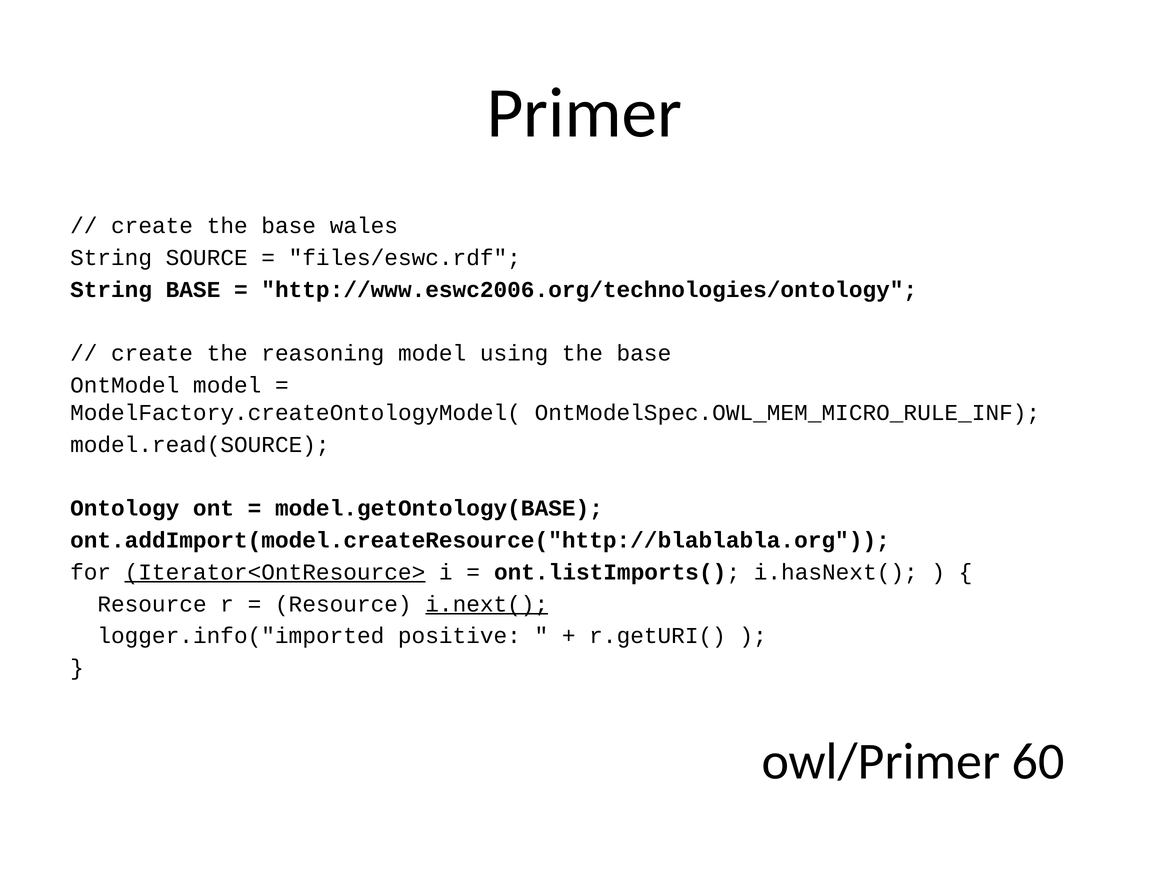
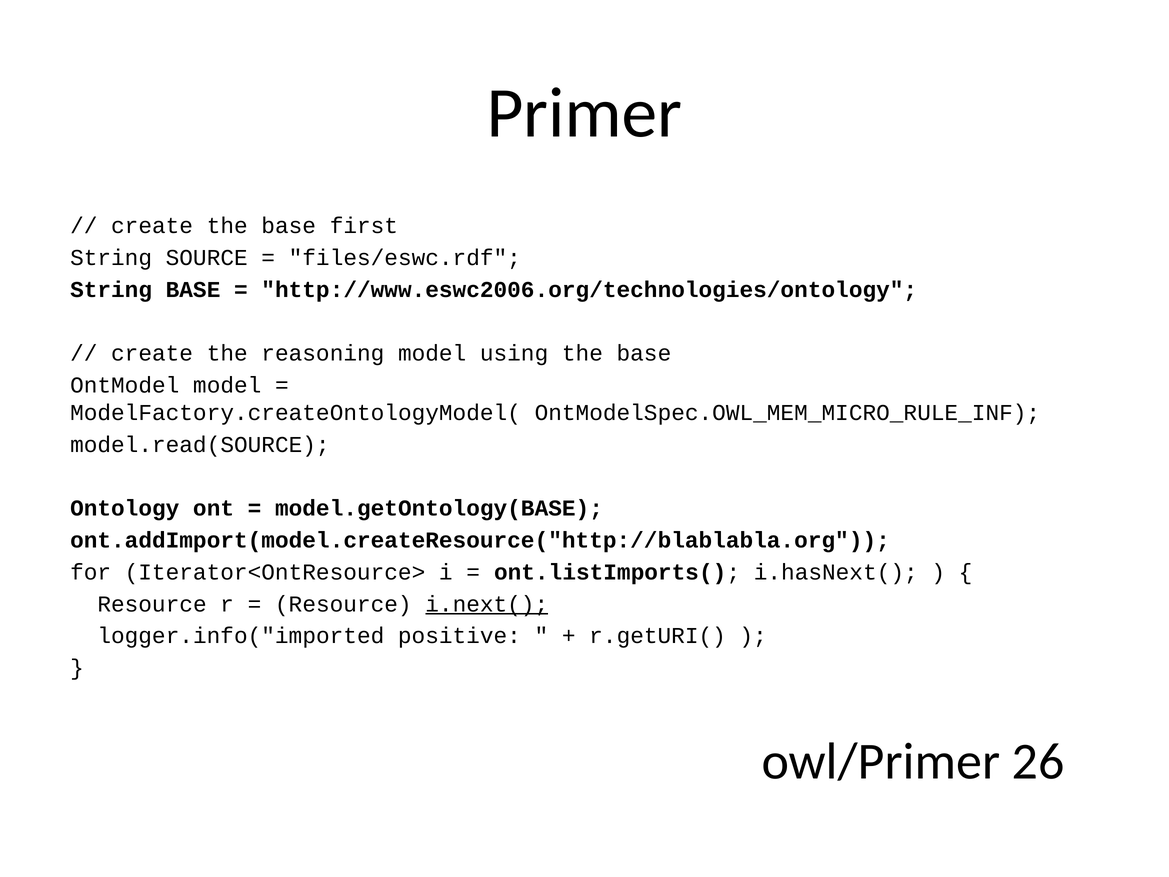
wales: wales -> first
Iterator<OntResource> underline: present -> none
60: 60 -> 26
